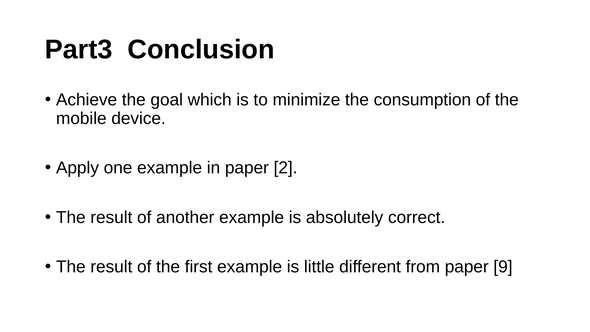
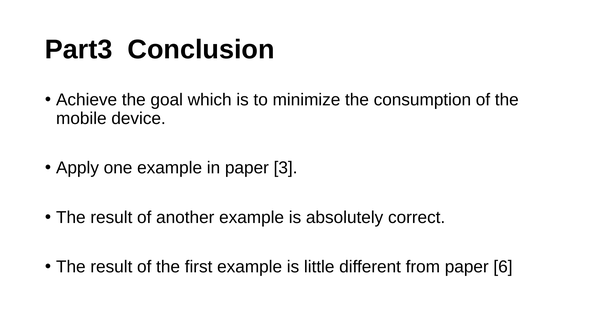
2: 2 -> 3
9: 9 -> 6
